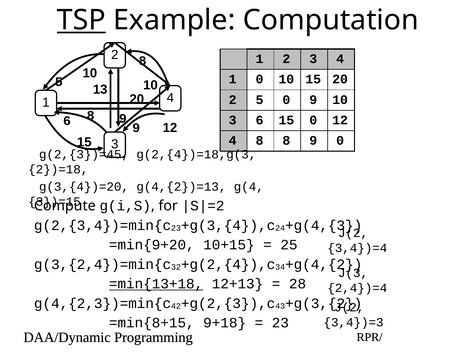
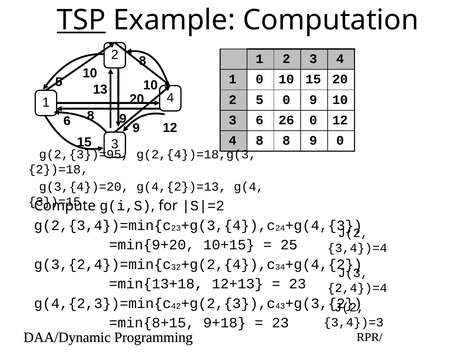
6 15: 15 -> 26
g(2,{3})=45: g(2,{3})=45 -> g(2,{3})=95
=min{13+18 underline: present -> none
28 at (298, 284): 28 -> 23
